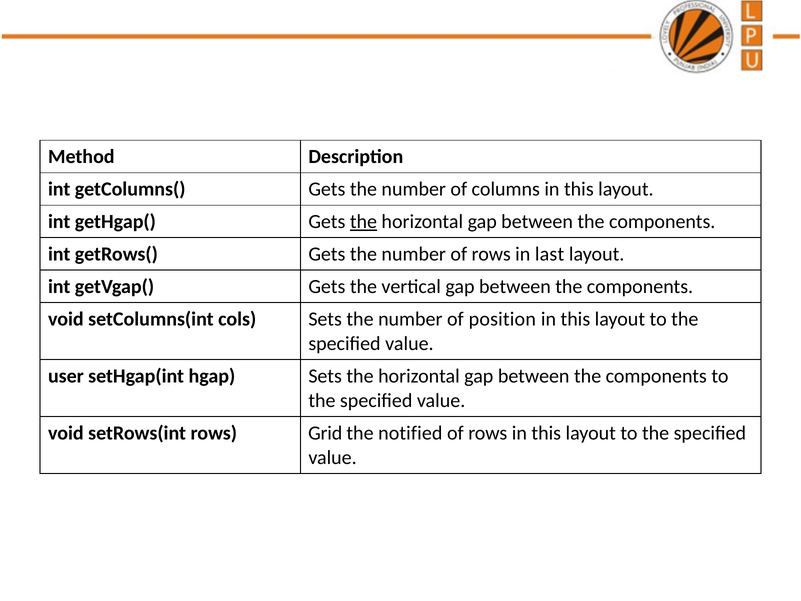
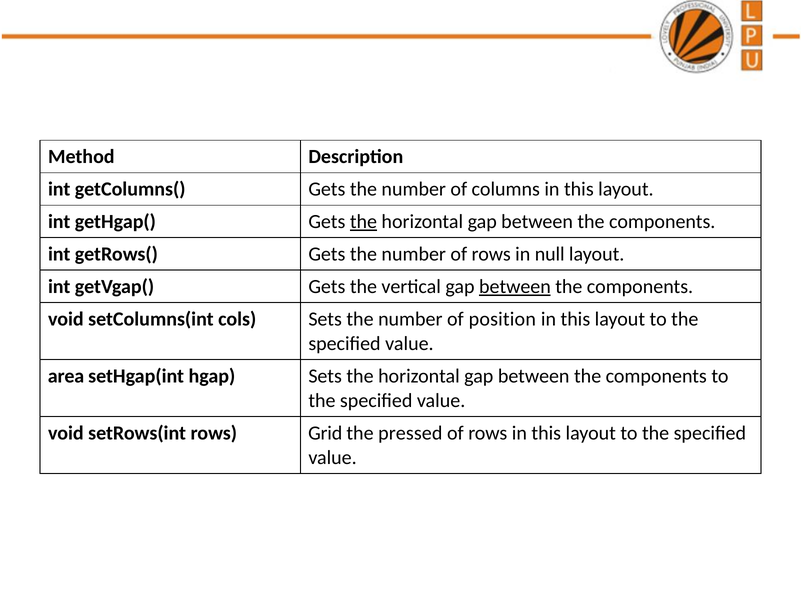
last: last -> null
between at (515, 287) underline: none -> present
user: user -> area
notified: notified -> pressed
